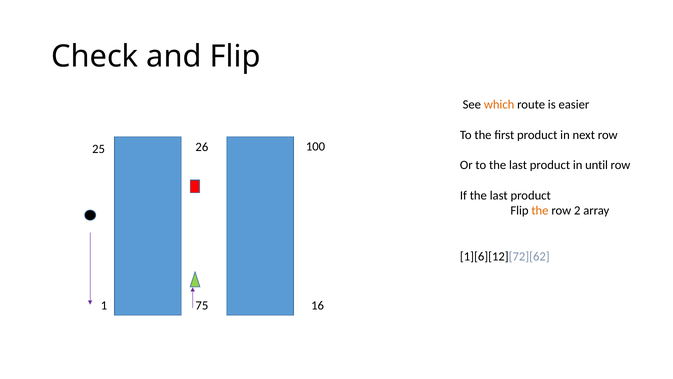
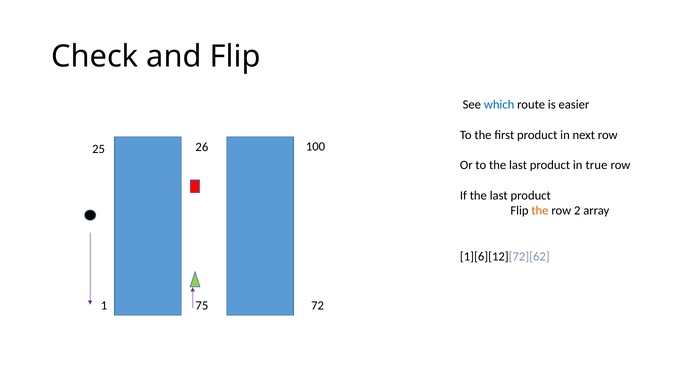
which colour: orange -> blue
until: until -> true
16: 16 -> 72
